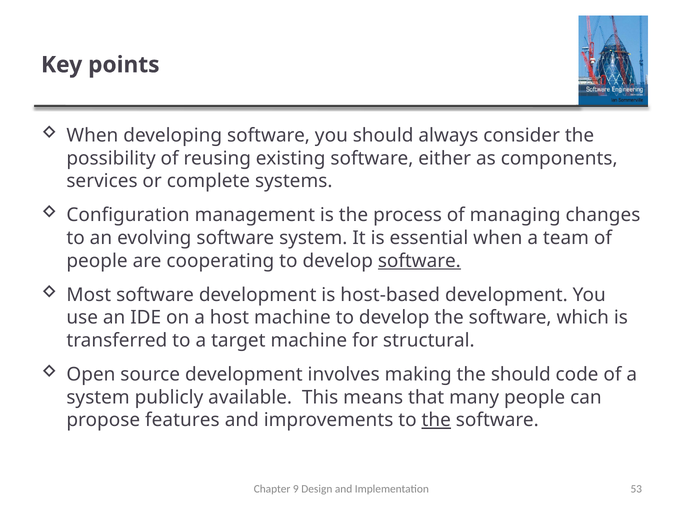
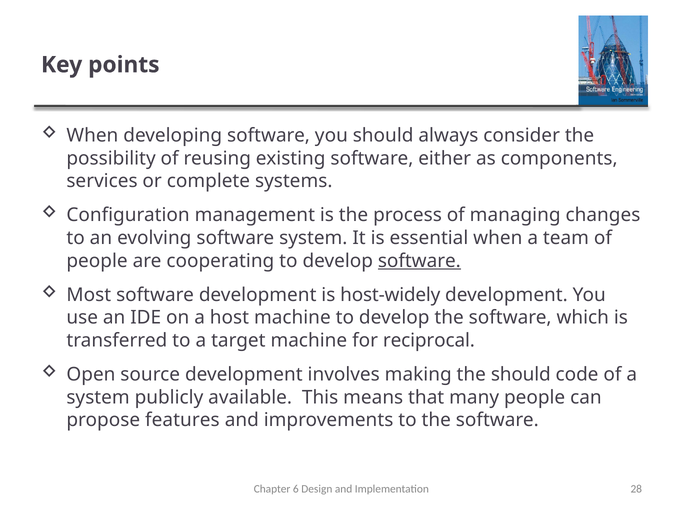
host-based: host-based -> host-widely
structural: structural -> reciprocal
the at (436, 420) underline: present -> none
9: 9 -> 6
53: 53 -> 28
